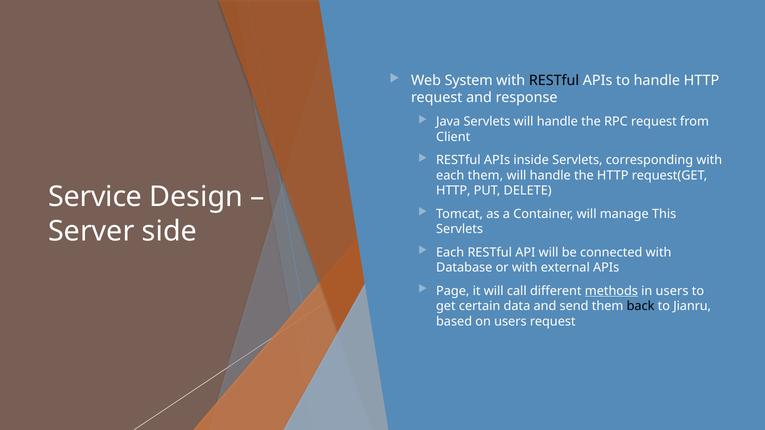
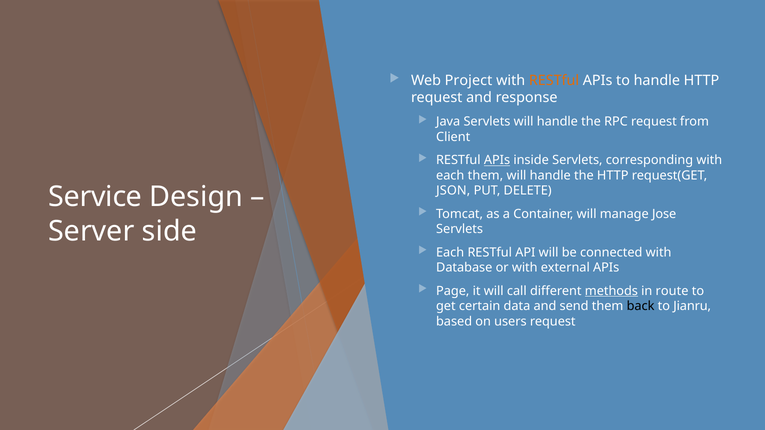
System: System -> Project
RESTful at (554, 80) colour: black -> orange
APIs at (497, 160) underline: none -> present
HTTP at (453, 191): HTTP -> JSON
This: This -> Jose
in users: users -> route
